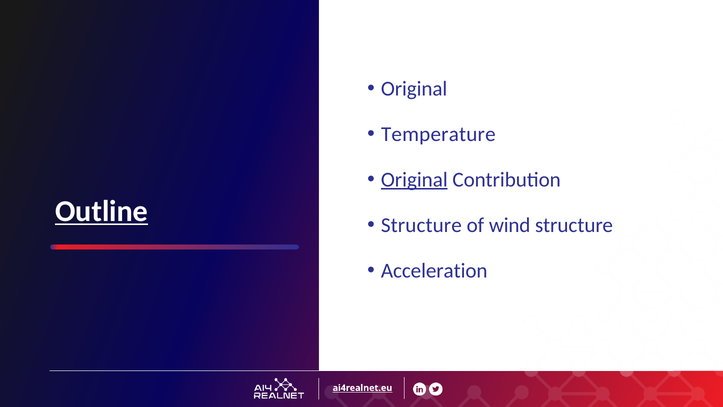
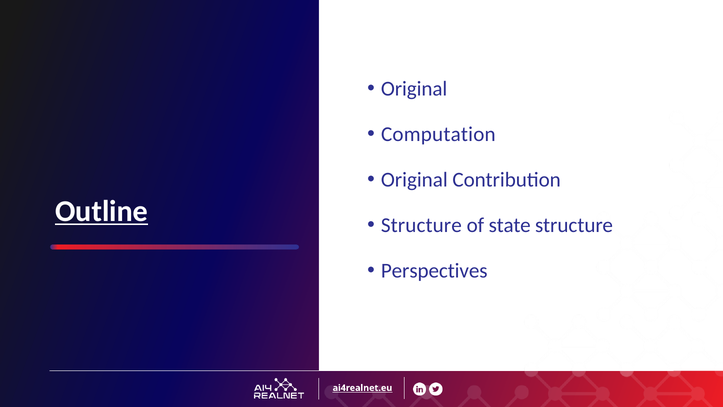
Temperature: Temperature -> Computation
Original at (414, 180) underline: present -> none
wind: wind -> state
Acceleration: Acceleration -> Perspectives
